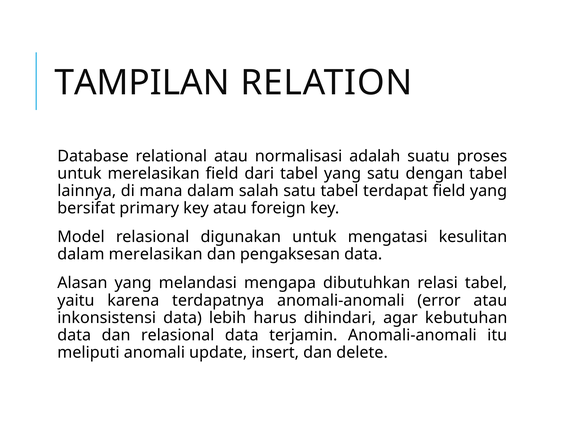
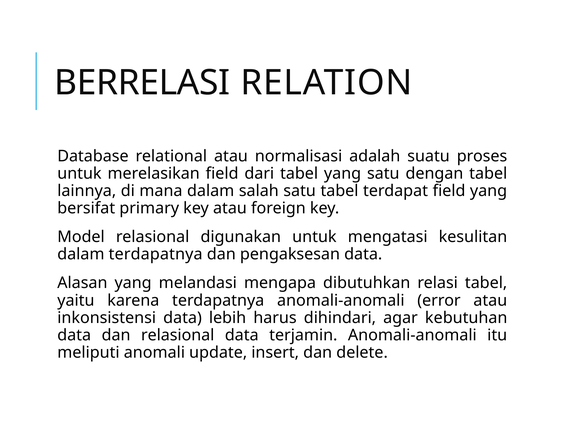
TAMPILAN: TAMPILAN -> BERRELASI
dalam merelasikan: merelasikan -> terdapatnya
